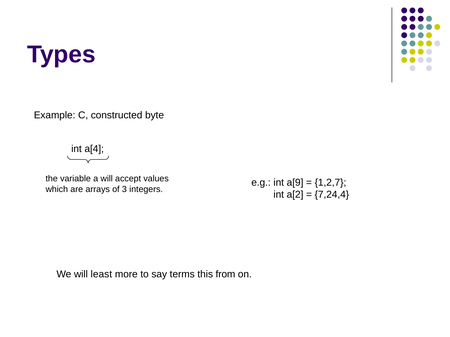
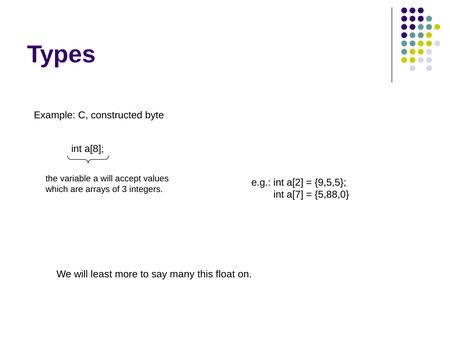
a[4: a[4 -> a[8
a[9: a[9 -> a[2
1,2,7: 1,2,7 -> 9,5,5
a[2: a[2 -> a[7
7,24,4: 7,24,4 -> 5,88,0
terms: terms -> many
from: from -> float
